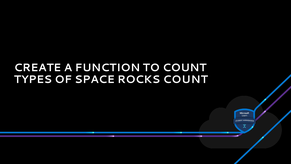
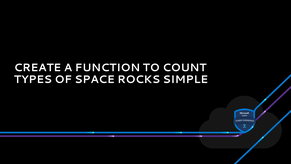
ROCKS COUNT: COUNT -> SIMPLE
